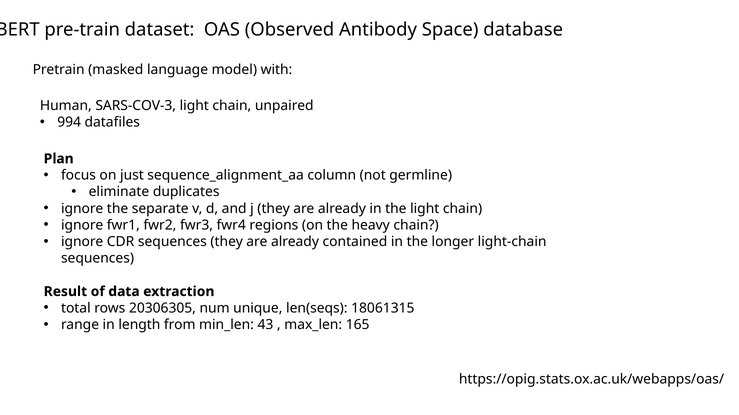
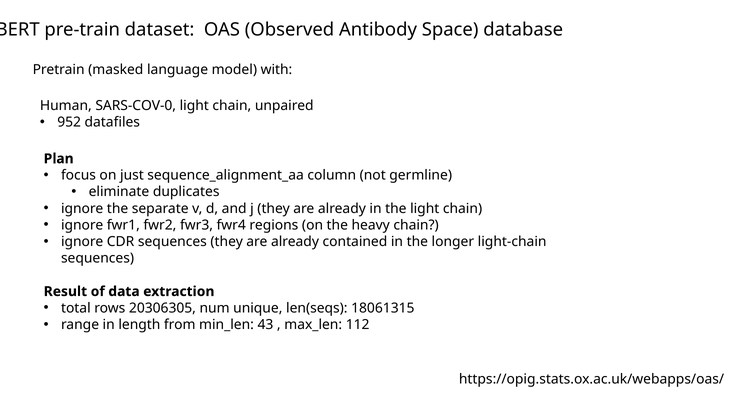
SARS-COV-3: SARS-COV-3 -> SARS-COV-0
994: 994 -> 952
165: 165 -> 112
